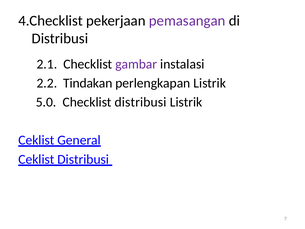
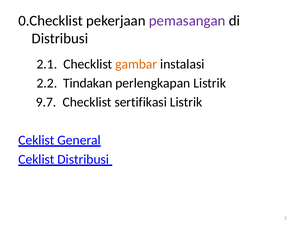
4.Checklist: 4.Checklist -> 0.Checklist
gambar colour: purple -> orange
5.0: 5.0 -> 9.7
Checklist distribusi: distribusi -> sertifikasi
